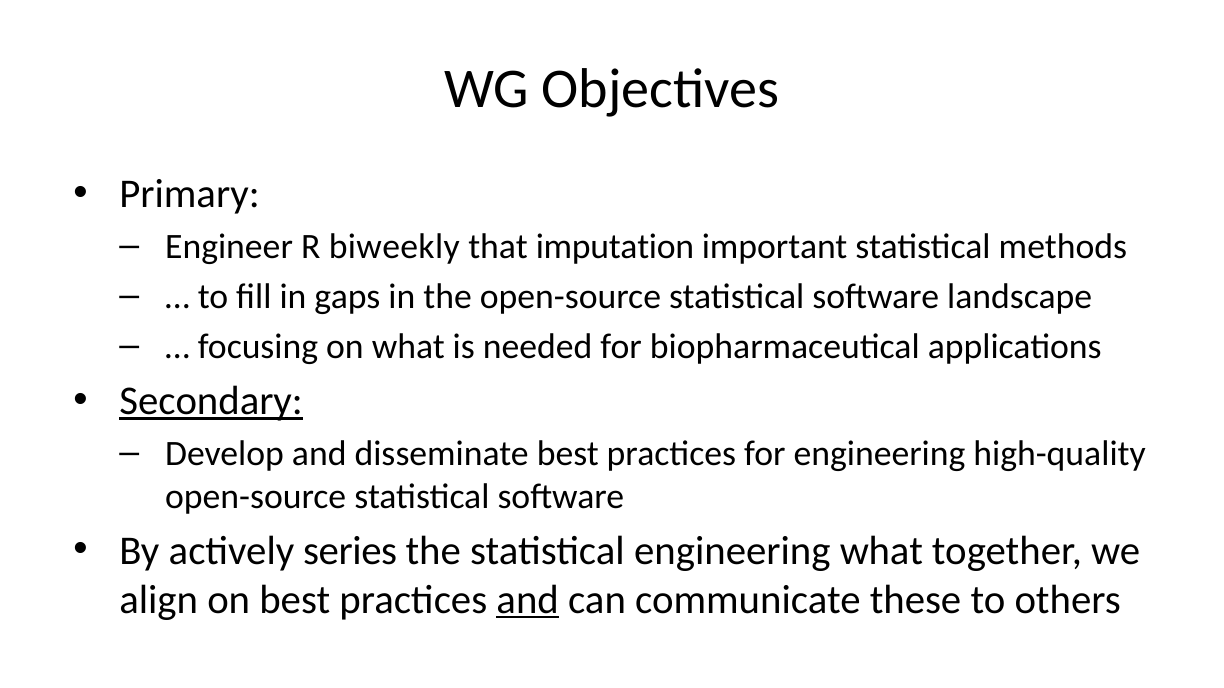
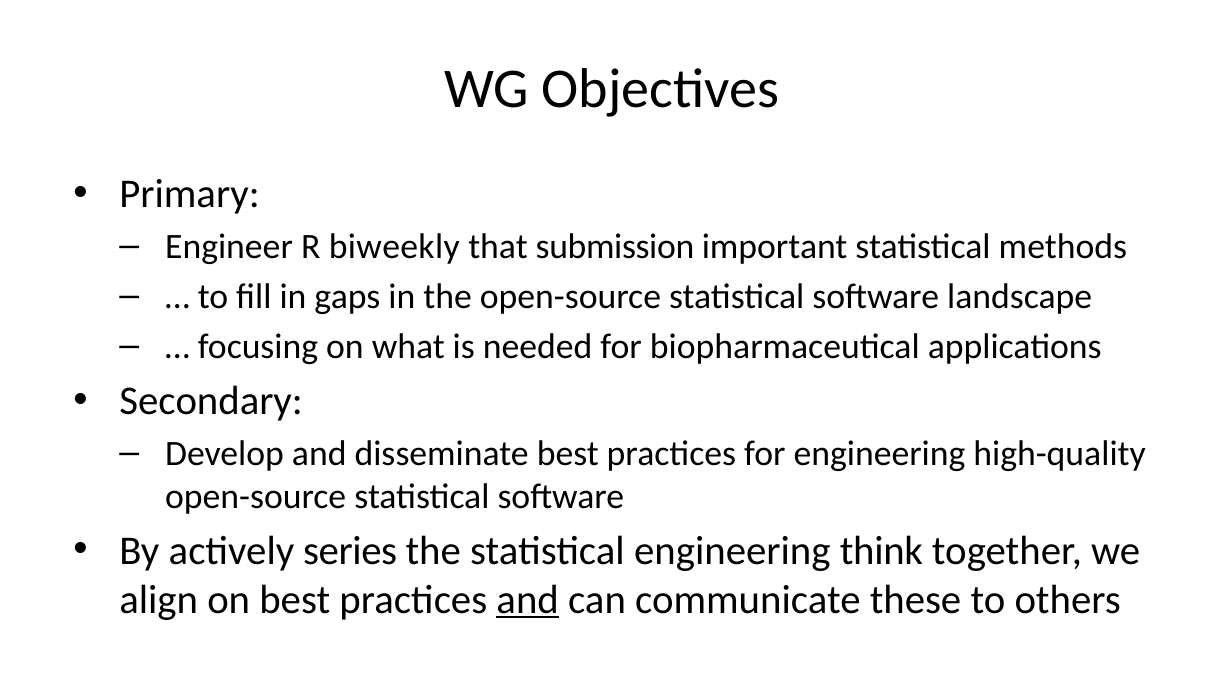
imputation: imputation -> submission
Secondary underline: present -> none
engineering what: what -> think
